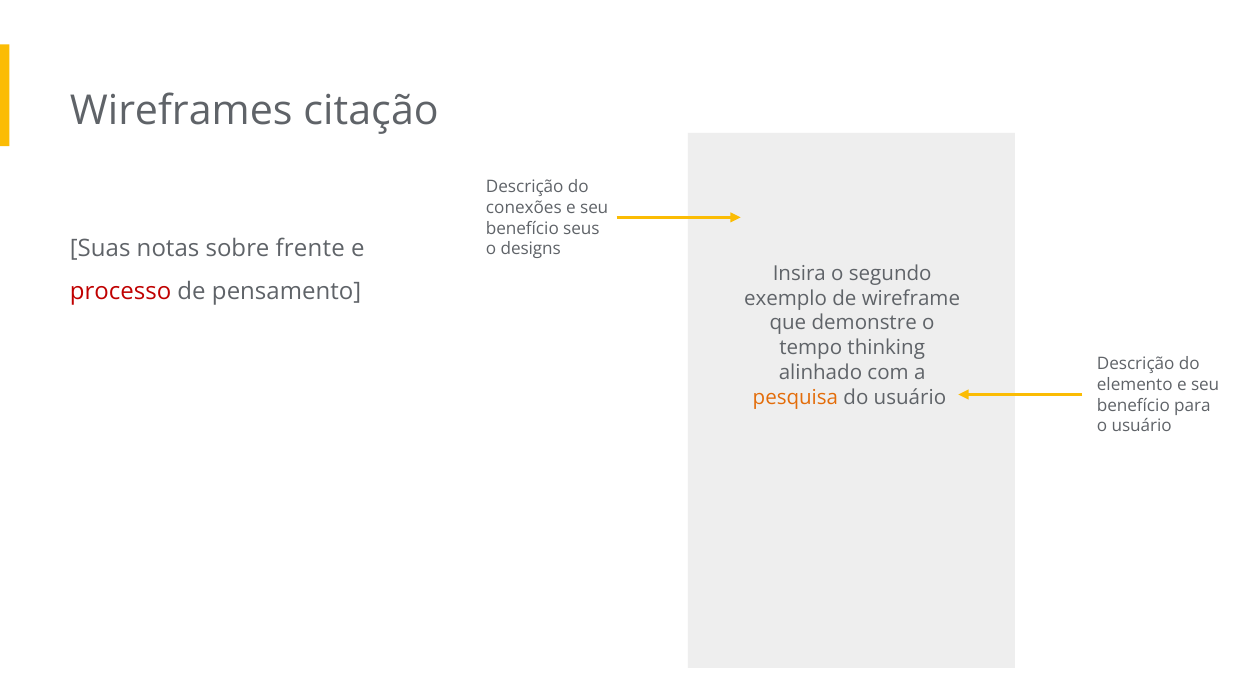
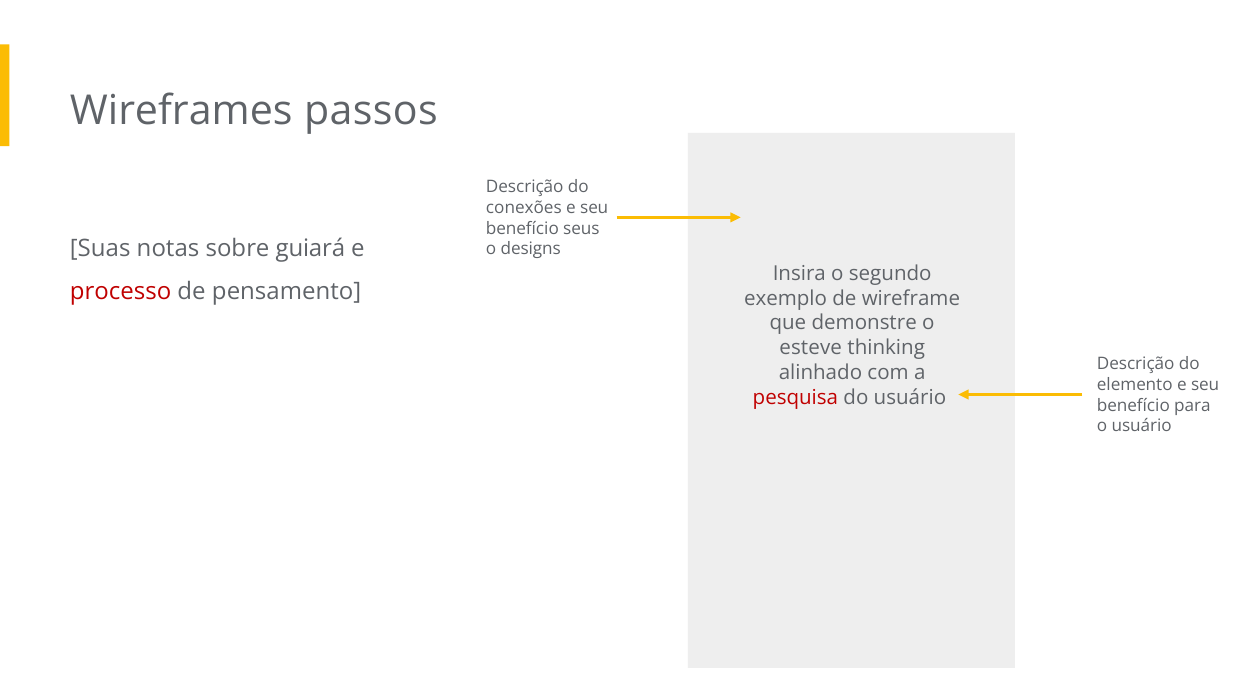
citação: citação -> passos
frente: frente -> guiará
tempo: tempo -> esteve
pesquisa colour: orange -> red
